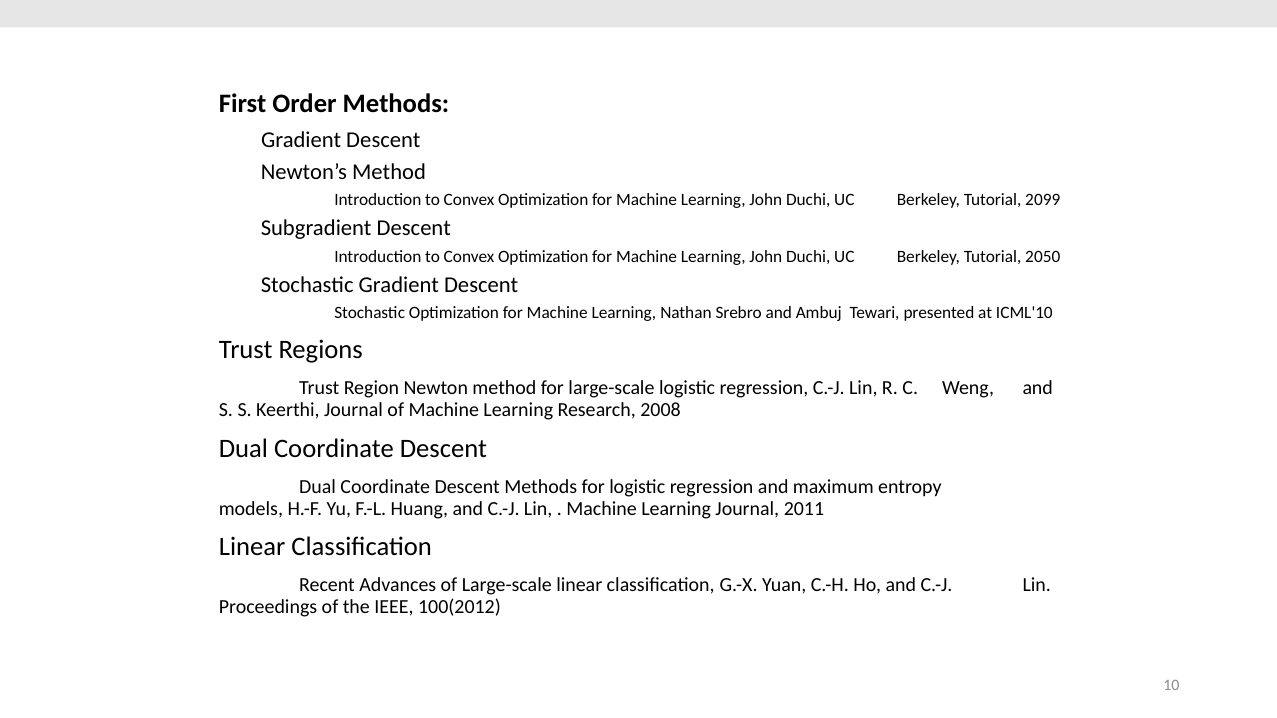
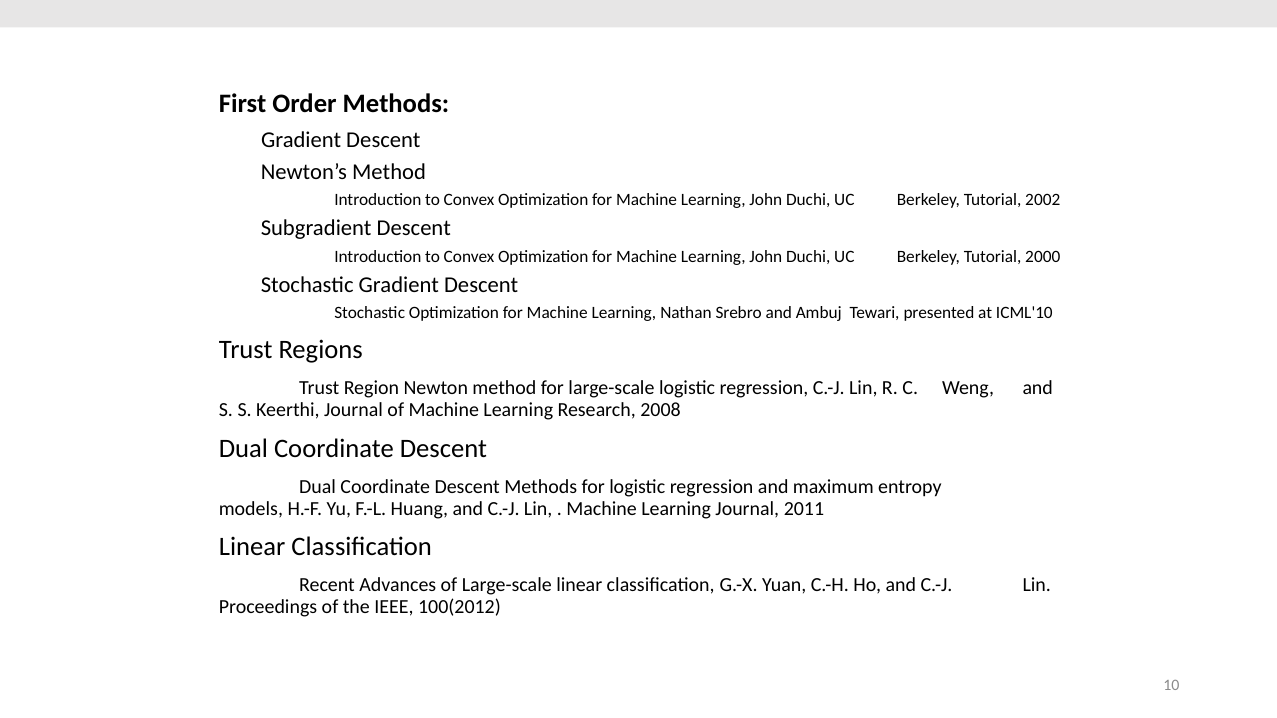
2099: 2099 -> 2002
2050: 2050 -> 2000
